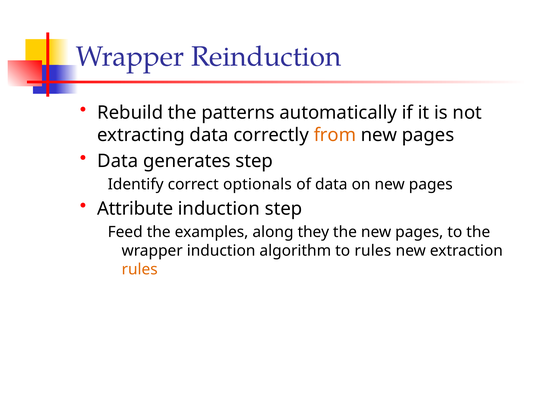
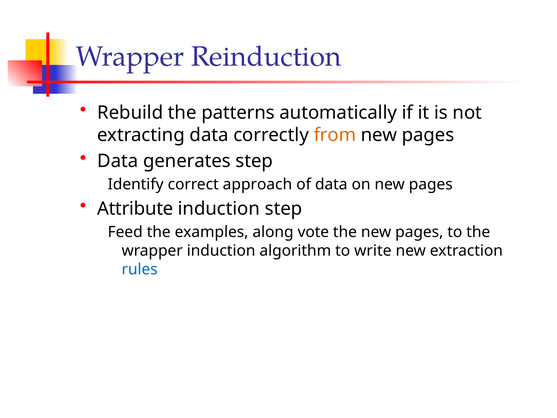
optionals: optionals -> approach
they: they -> vote
to rules: rules -> write
rules at (140, 269) colour: orange -> blue
